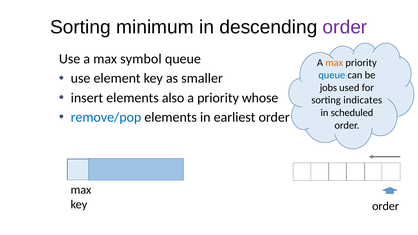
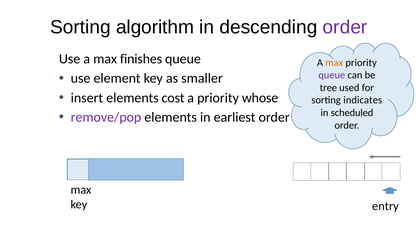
minimum: minimum -> algorithm
symbol: symbol -> finishes
queue at (332, 75) colour: blue -> purple
jobs: jobs -> tree
also: also -> cost
remove/pop colour: blue -> purple
order at (386, 206): order -> entry
